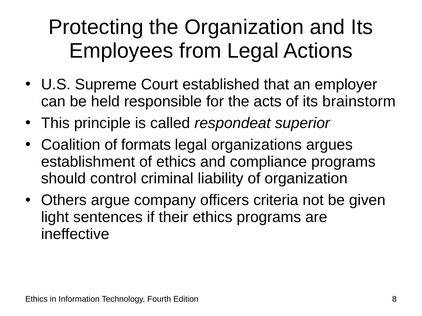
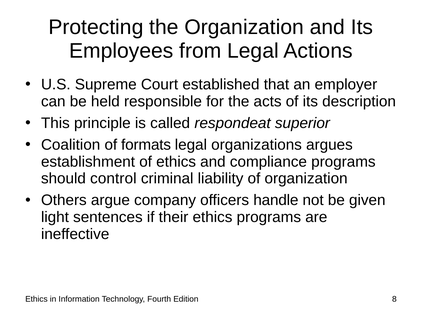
brainstorm: brainstorm -> description
criteria: criteria -> handle
